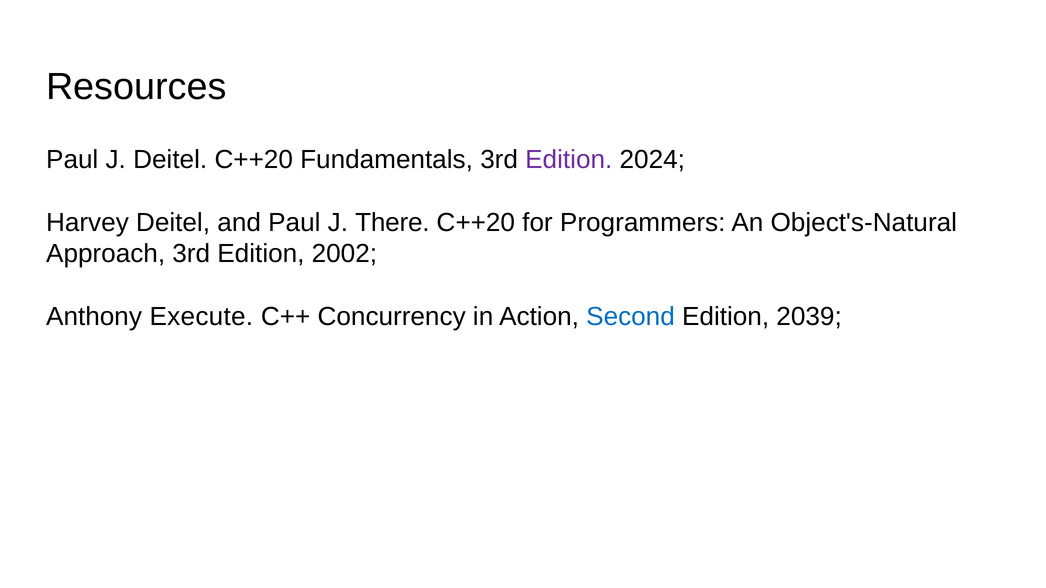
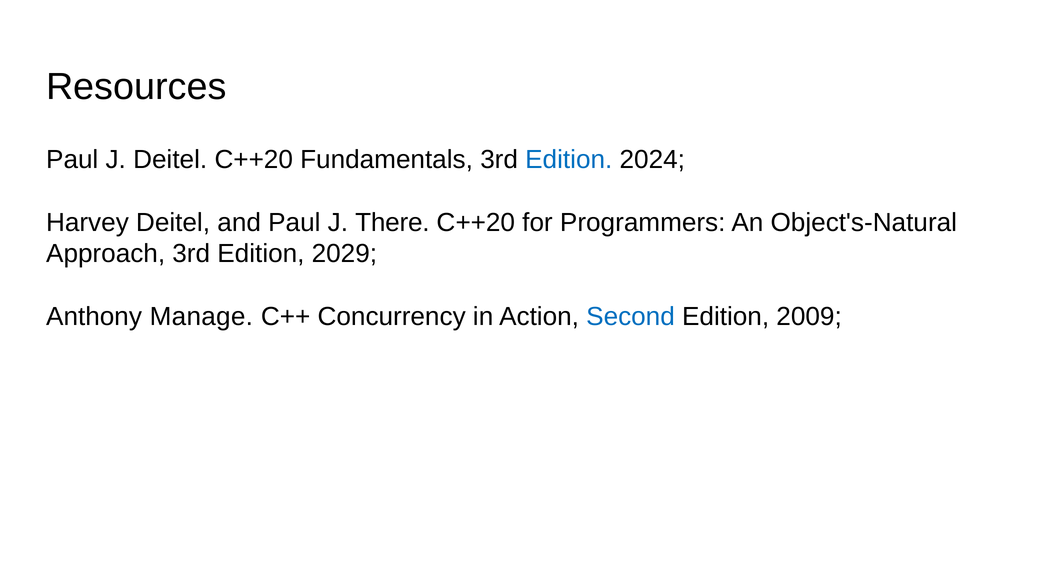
Edition at (569, 160) colour: purple -> blue
2002: 2002 -> 2029
Execute: Execute -> Manage
2039: 2039 -> 2009
